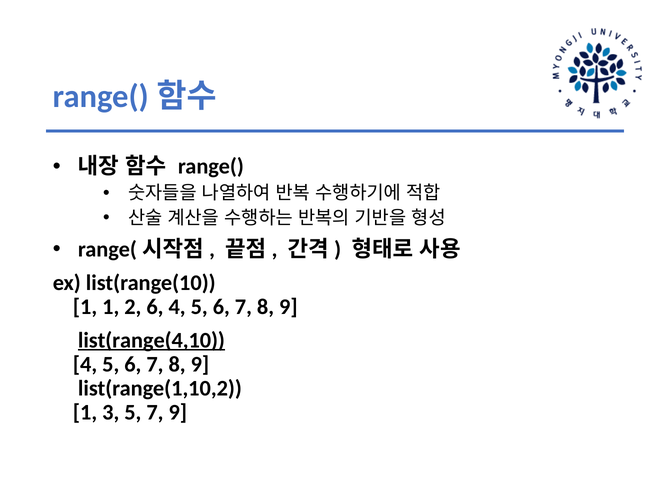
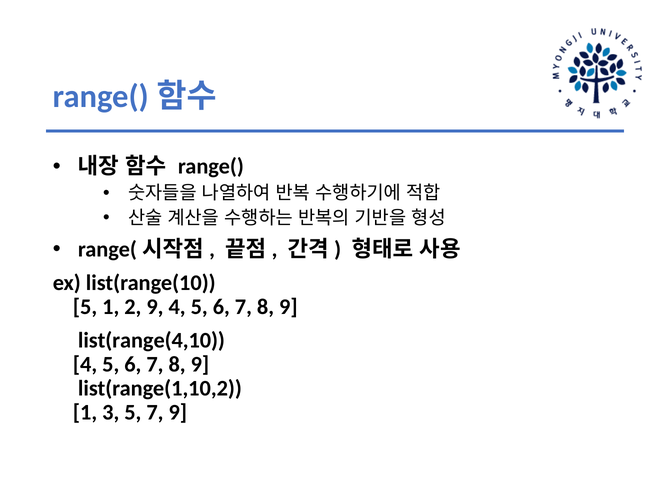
1 at (85, 307): 1 -> 5
2 6: 6 -> 9
list(range(4,10 underline: present -> none
